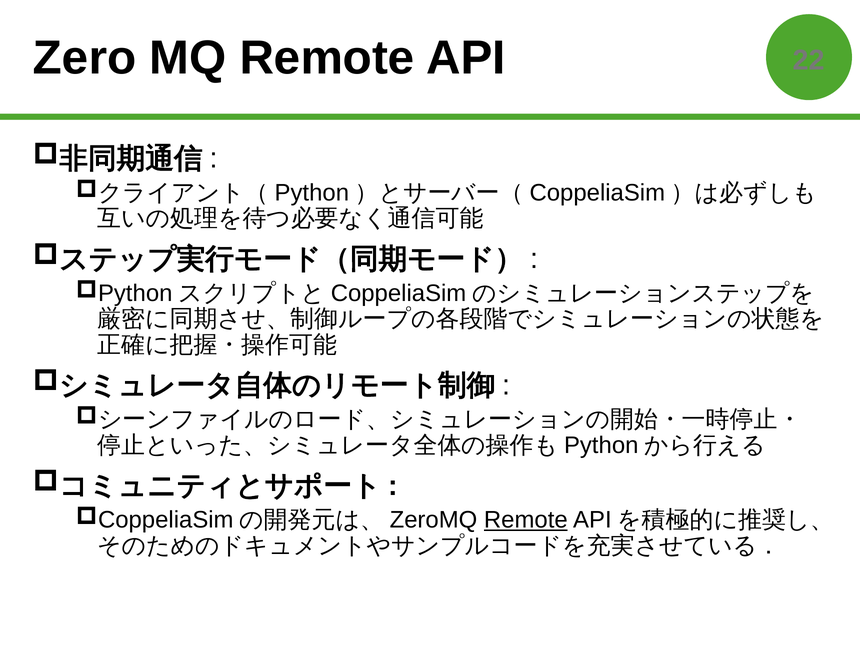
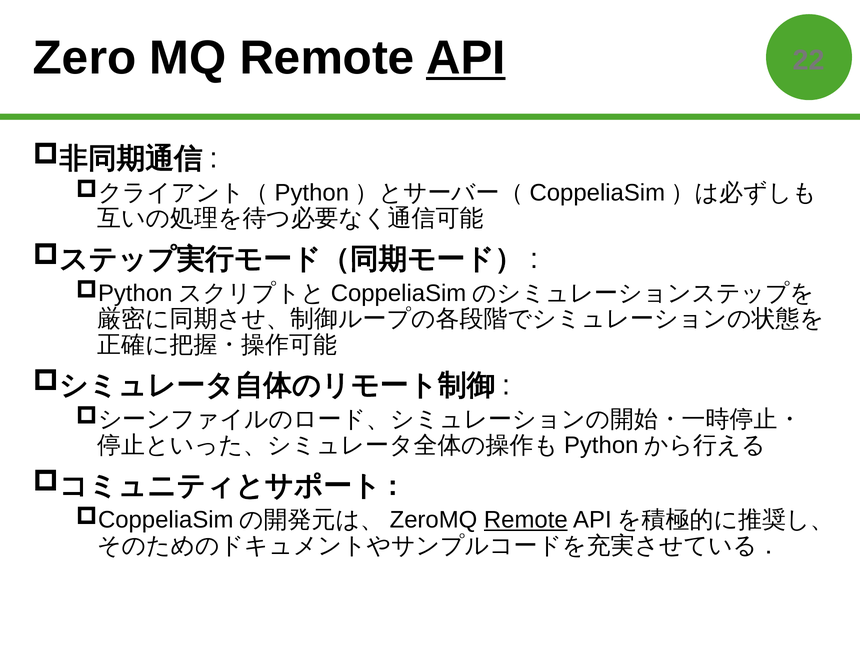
API underline: none -> present
